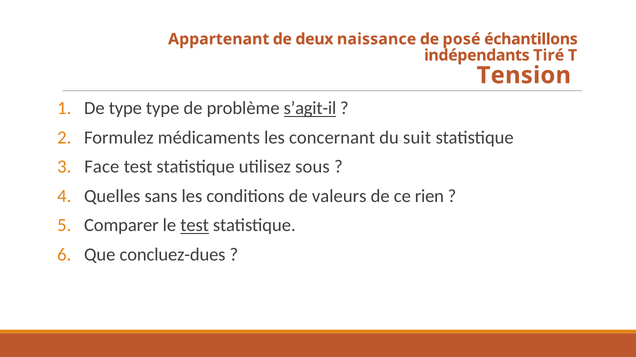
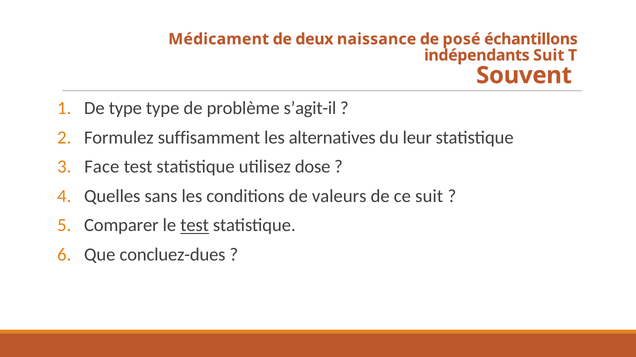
Appartenant: Appartenant -> Médicament
indépendants Tiré: Tiré -> Suit
Tension: Tension -> Souvent
s’agit-il underline: present -> none
médicaments: médicaments -> suffisamment
concernant: concernant -> alternatives
suit: suit -> leur
sous: sous -> dose
ce rien: rien -> suit
